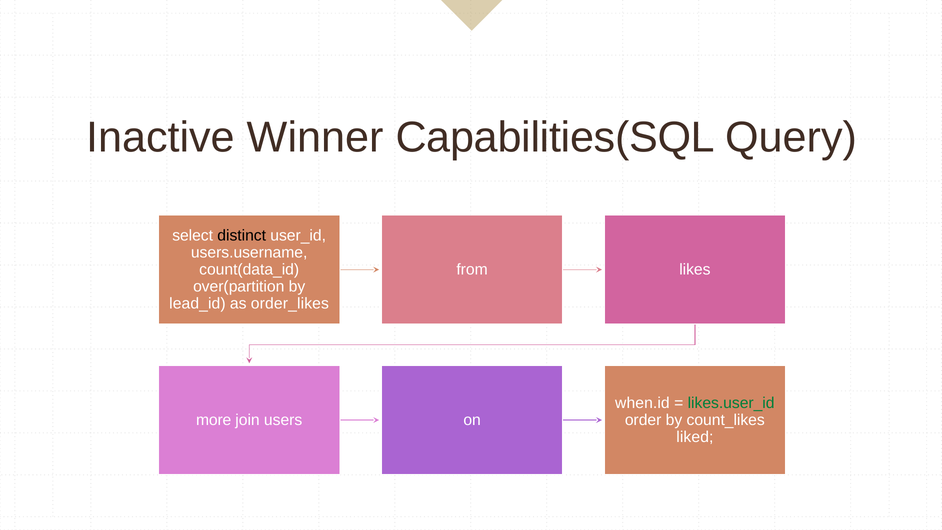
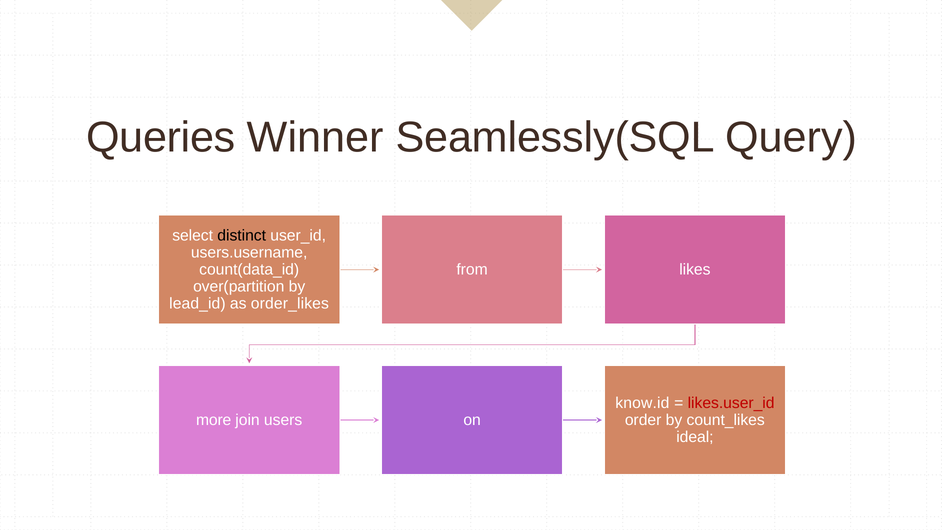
Inactive: Inactive -> Queries
Capabilities(SQL: Capabilities(SQL -> Seamlessly(SQL
when.id: when.id -> know.id
likes.user_id colour: green -> red
liked: liked -> ideal
